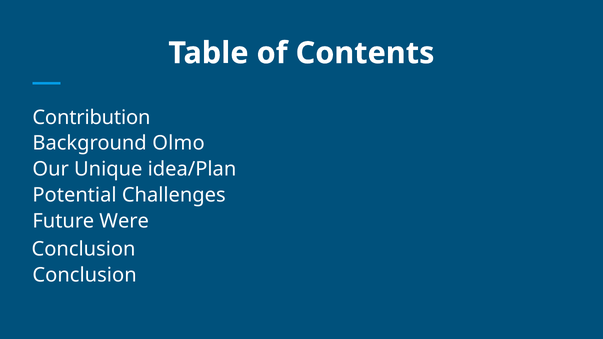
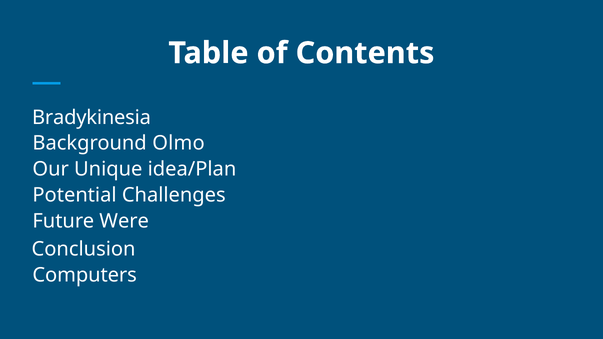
Contribution: Contribution -> Bradykinesia
Conclusion at (85, 275): Conclusion -> Computers
